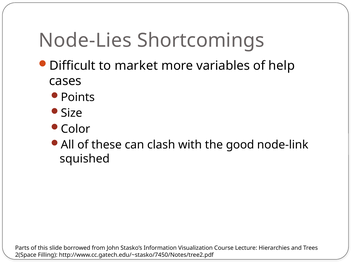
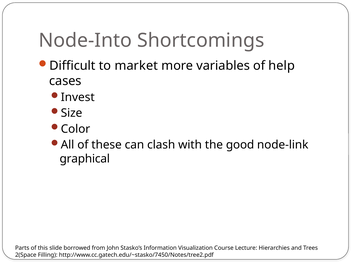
Node-Lies: Node-Lies -> Node-Into
Points: Points -> Invest
squished: squished -> graphical
